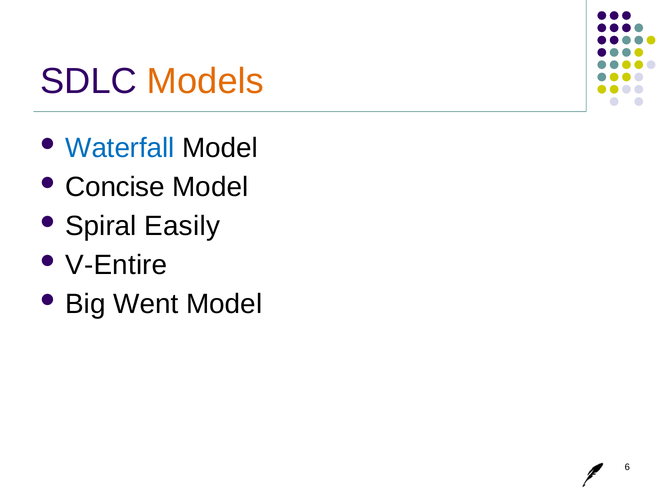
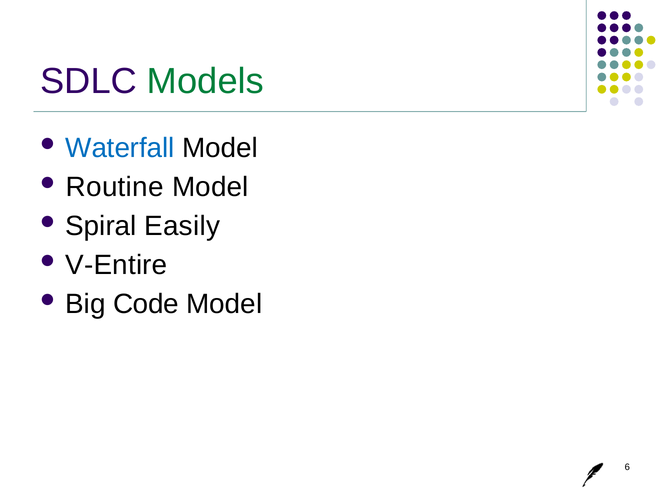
Models colour: orange -> green
Concise: Concise -> Routine
Went: Went -> Code
